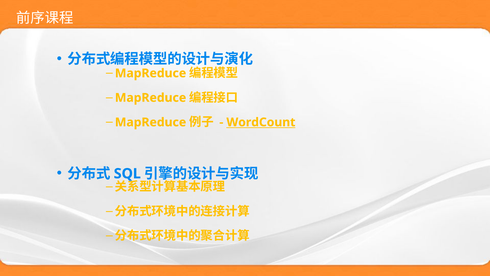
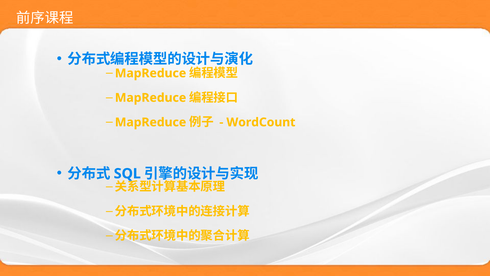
WordCount underline: present -> none
